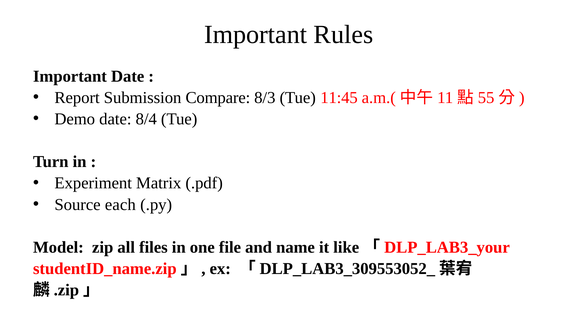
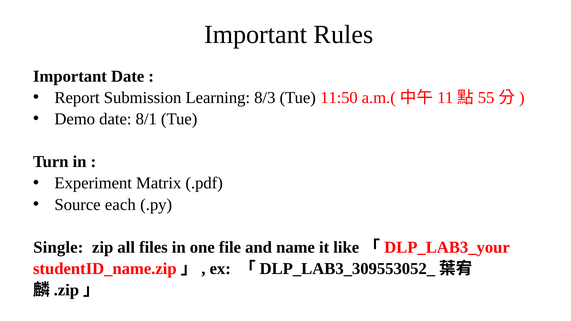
Compare: Compare -> Learning
11:45: 11:45 -> 11:50
8/4: 8/4 -> 8/1
Model: Model -> Single
